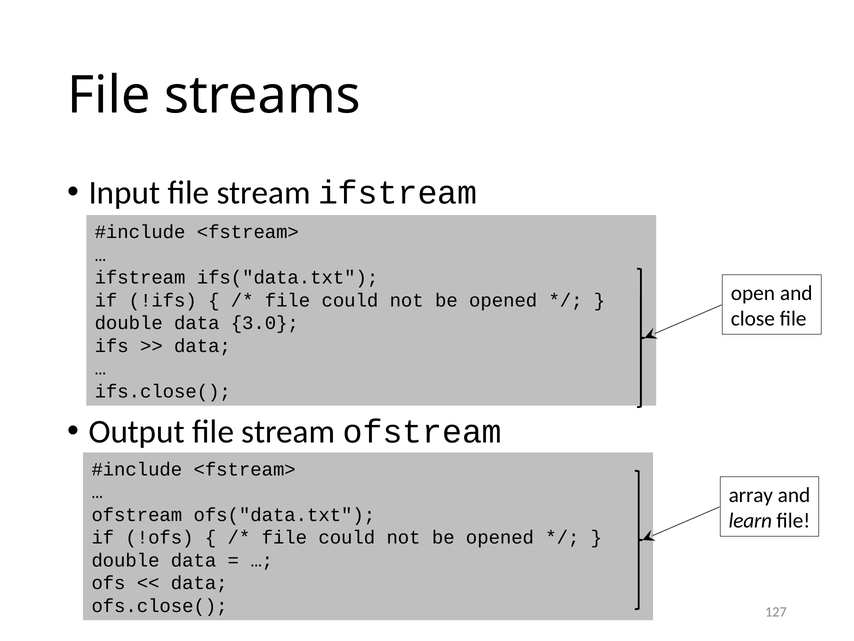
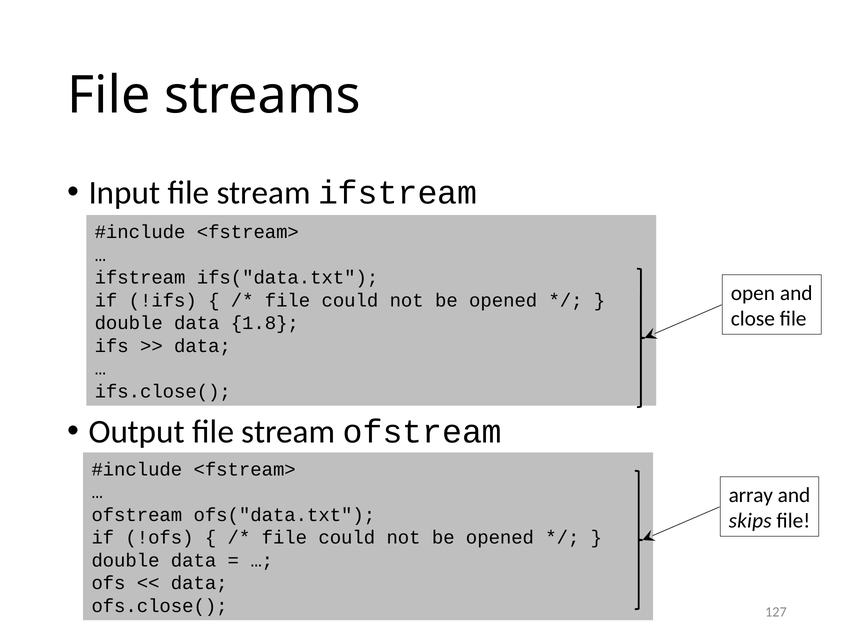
3.0: 3.0 -> 1.8
learn: learn -> skips
